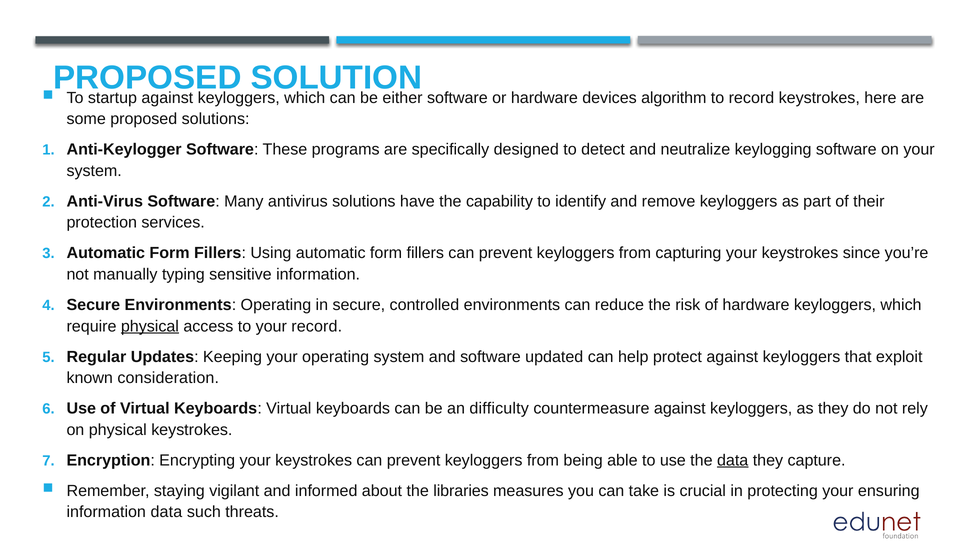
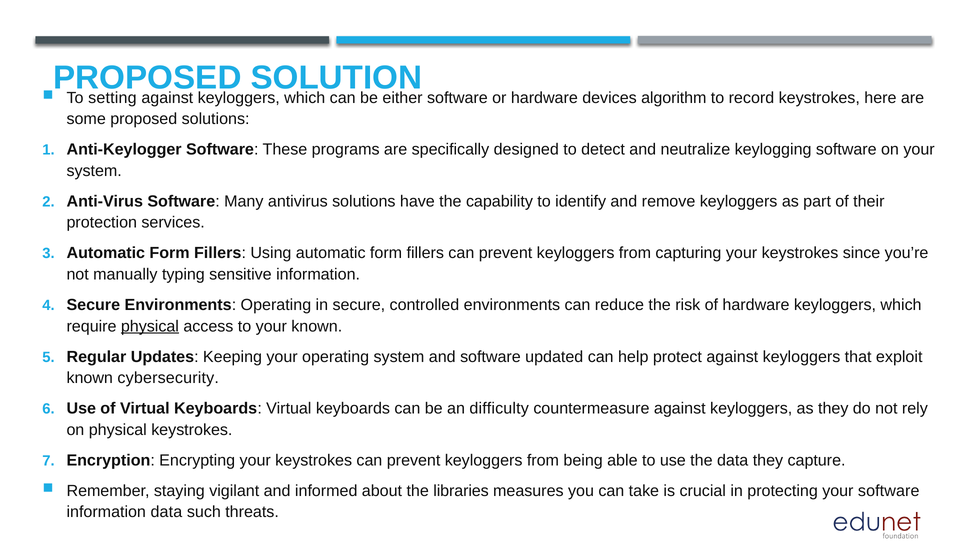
startup: startup -> setting
your record: record -> known
consideration: consideration -> cybersecurity
data at (733, 460) underline: present -> none
your ensuring: ensuring -> software
